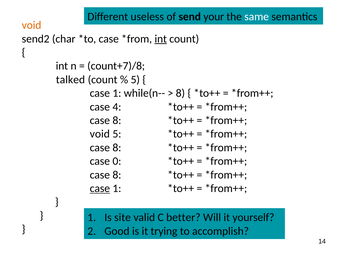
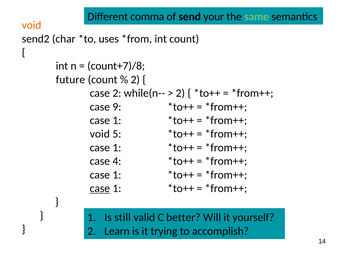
useless: useless -> comma
same colour: white -> light green
case at (109, 39): case -> uses
int at (161, 39) underline: present -> none
talked: talked -> future
5 at (135, 80): 5 -> 2
1 at (117, 93): 1 -> 2
8 at (180, 93): 8 -> 2
4: 4 -> 9
8 at (117, 120): 8 -> 1
8 at (117, 148): 8 -> 1
0: 0 -> 4
8 at (117, 175): 8 -> 1
site: site -> still
Good: Good -> Learn
